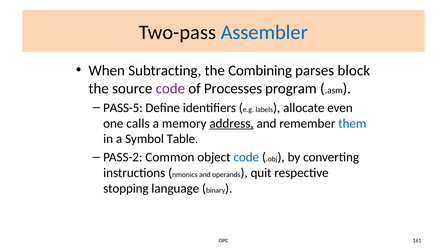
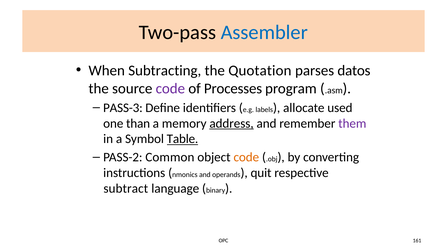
Combining: Combining -> Quotation
block: block -> datos
PASS-5: PASS-5 -> PASS-3
even: even -> used
calls: calls -> than
them colour: blue -> purple
Table underline: none -> present
code at (246, 157) colour: blue -> orange
stopping: stopping -> subtract
